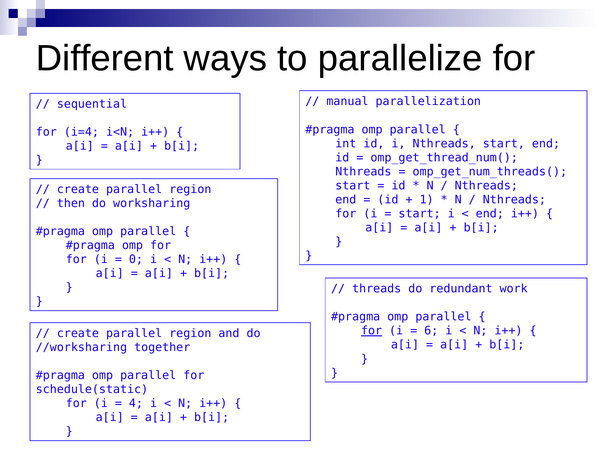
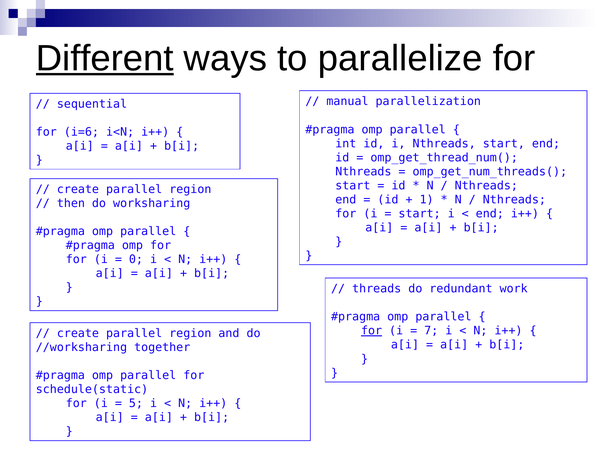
Different underline: none -> present
i=4: i=4 -> i=6
6: 6 -> 7
4: 4 -> 5
